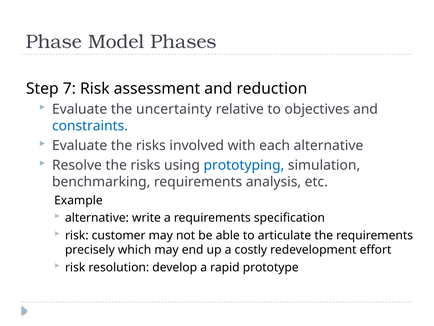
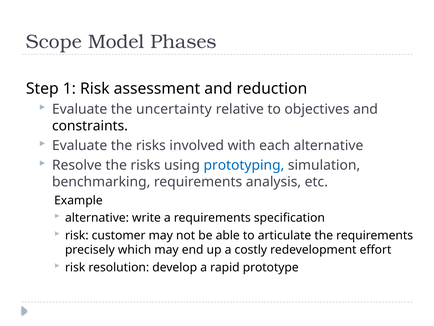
Phase: Phase -> Scope
7: 7 -> 1
constraints colour: blue -> black
